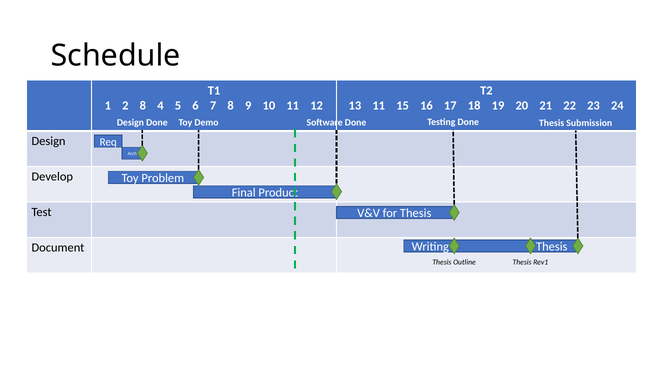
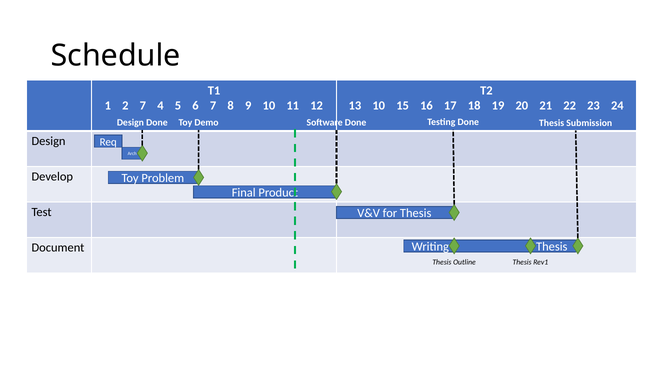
2 8: 8 -> 7
13 11: 11 -> 10
